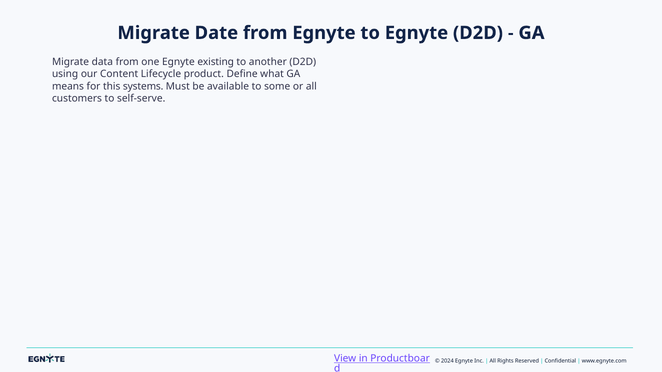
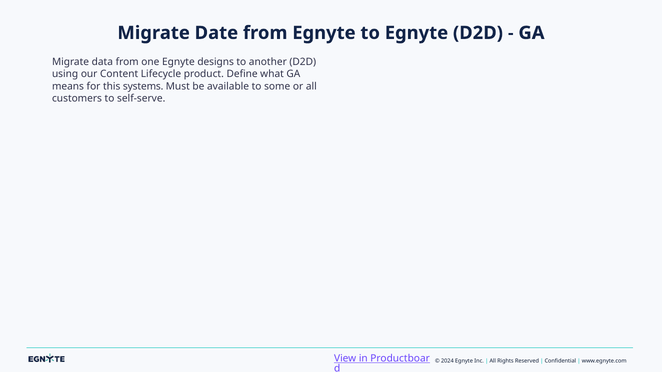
existing: existing -> designs
